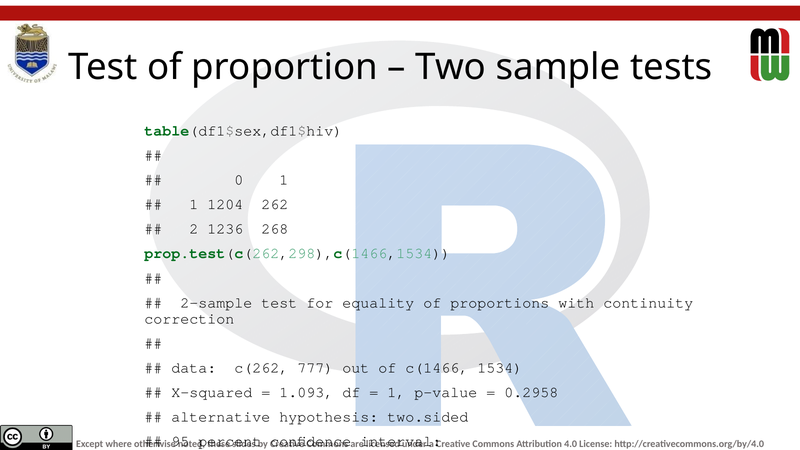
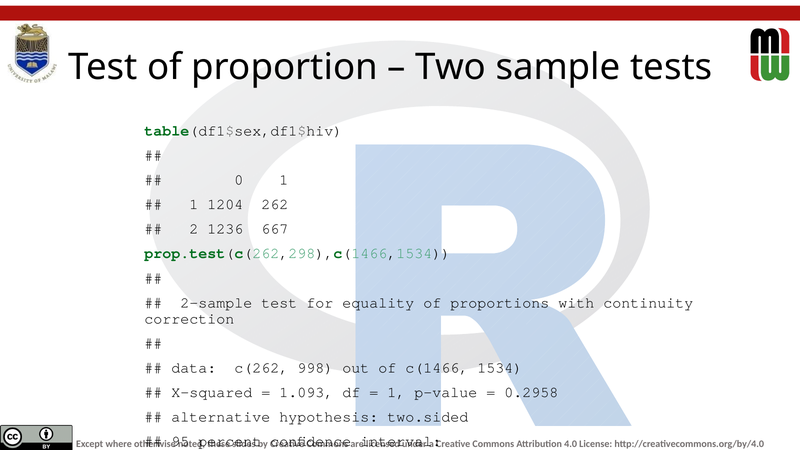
268: 268 -> 667
777: 777 -> 998
